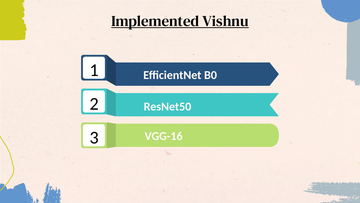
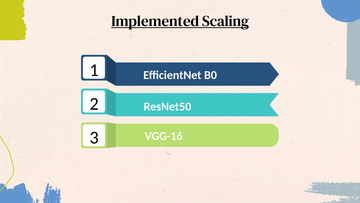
Vishnu: Vishnu -> Scaling
